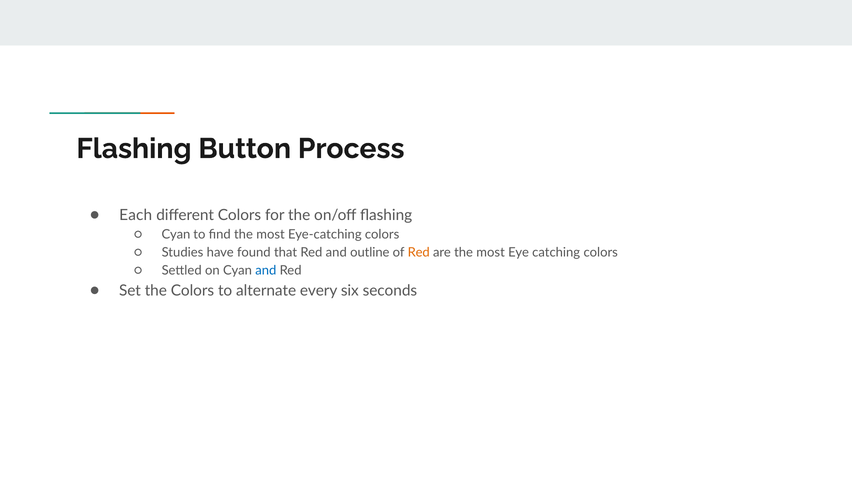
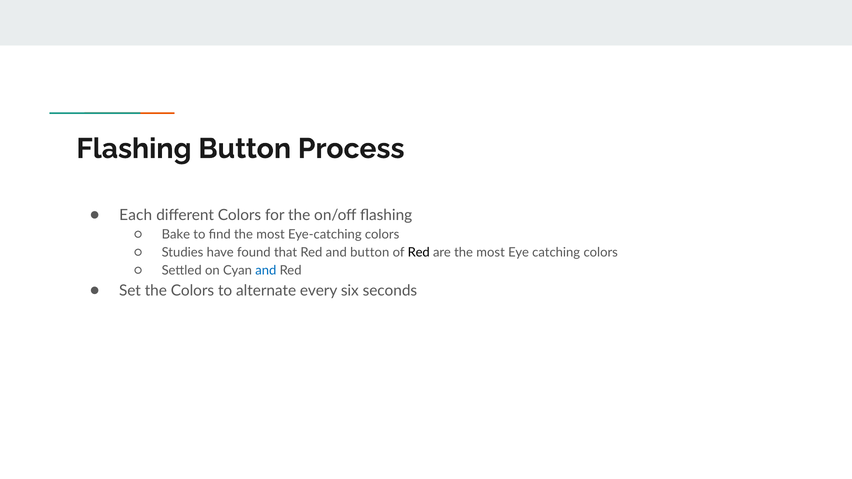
Cyan at (176, 234): Cyan -> Bake
and outline: outline -> button
Red at (419, 253) colour: orange -> black
